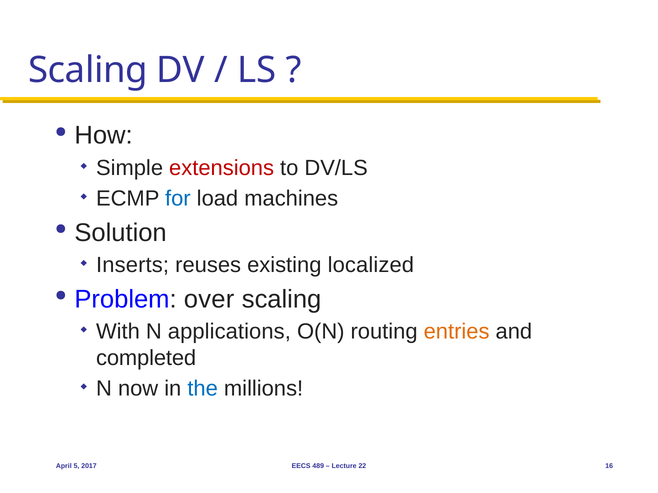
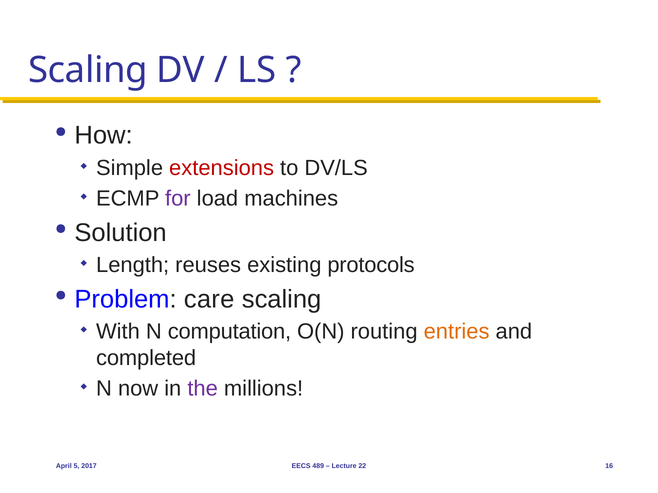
for colour: blue -> purple
Inserts: Inserts -> Length
localized: localized -> protocols
over: over -> care
applications: applications -> computation
the colour: blue -> purple
